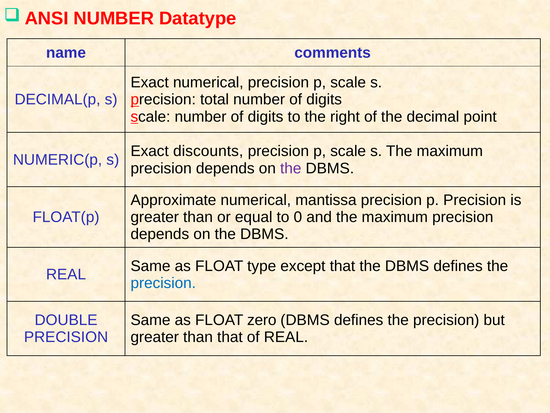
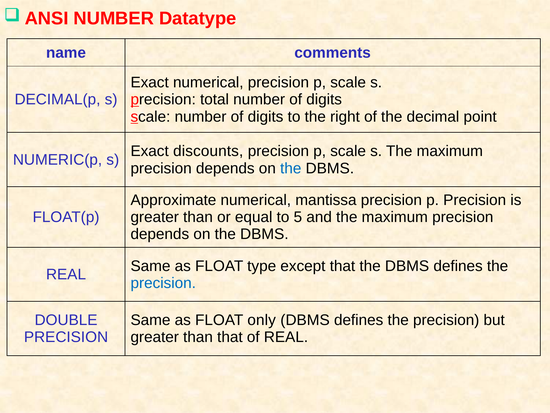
the at (291, 168) colour: purple -> blue
0: 0 -> 5
zero: zero -> only
